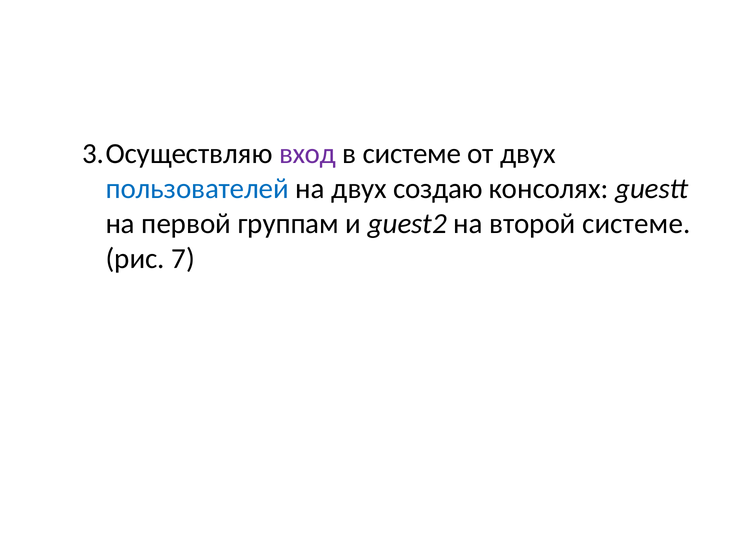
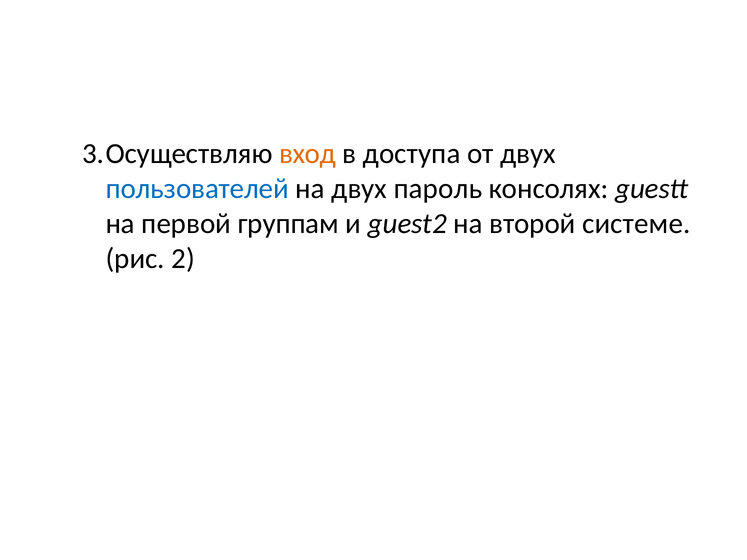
вход colour: purple -> orange
в системе: системе -> доступа
создаю: создаю -> пароль
7: 7 -> 2
